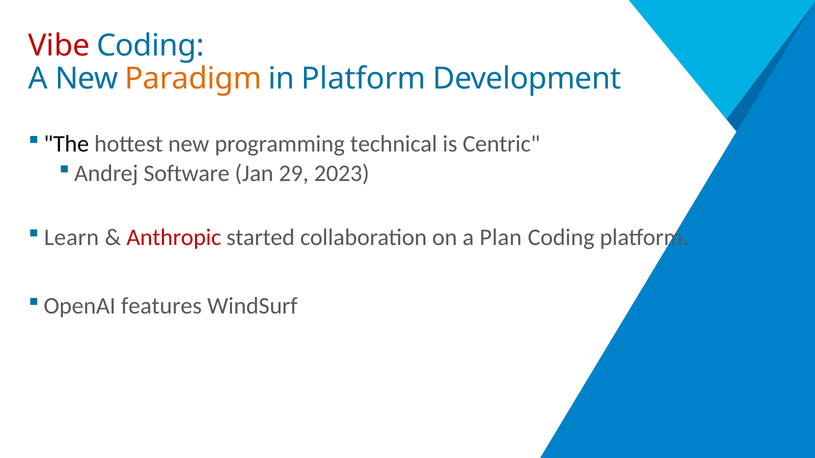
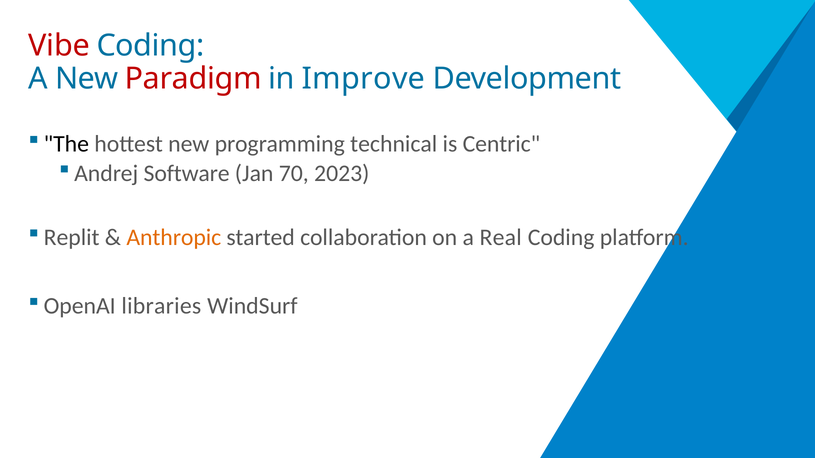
Paradigm colour: orange -> red
in Platform: Platform -> Improve
29: 29 -> 70
Learn: Learn -> Replit
Anthropic colour: red -> orange
Plan: Plan -> Real
features: features -> libraries
